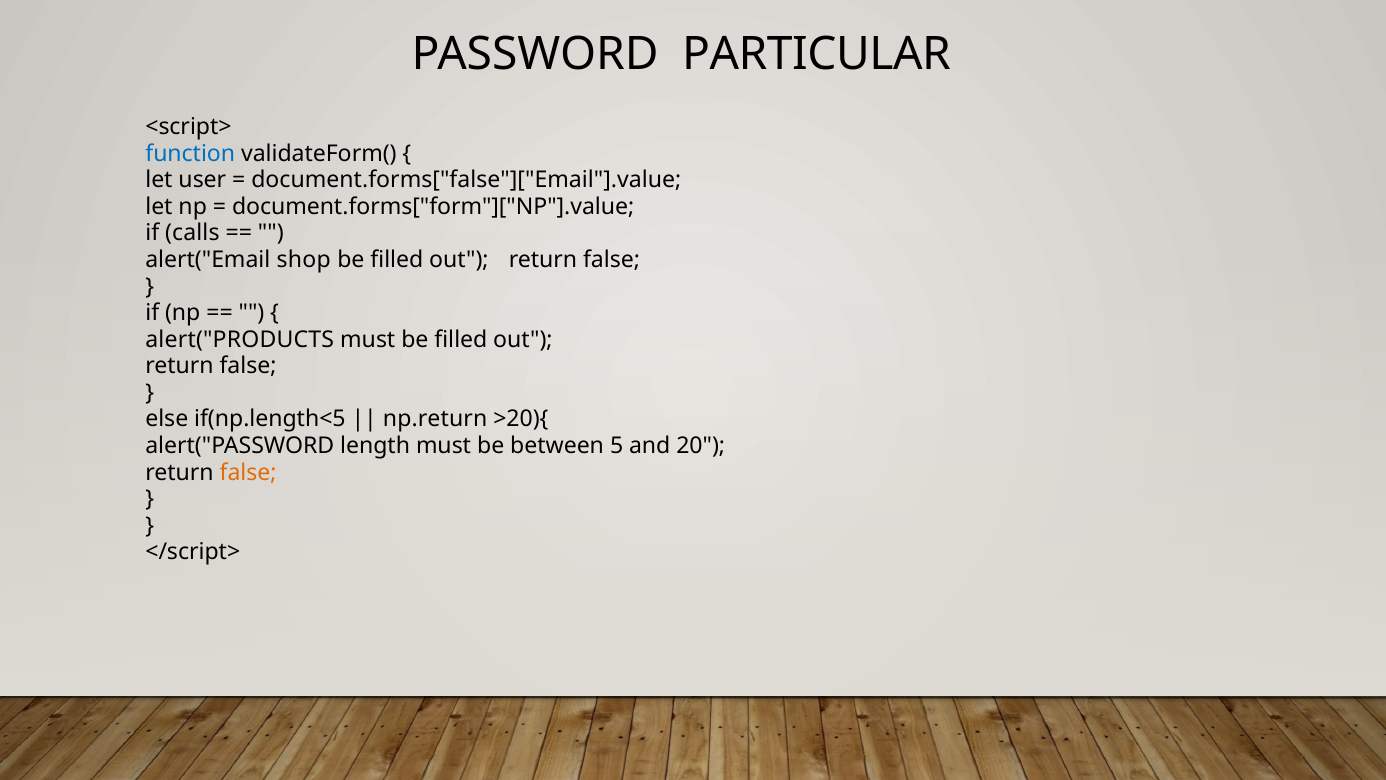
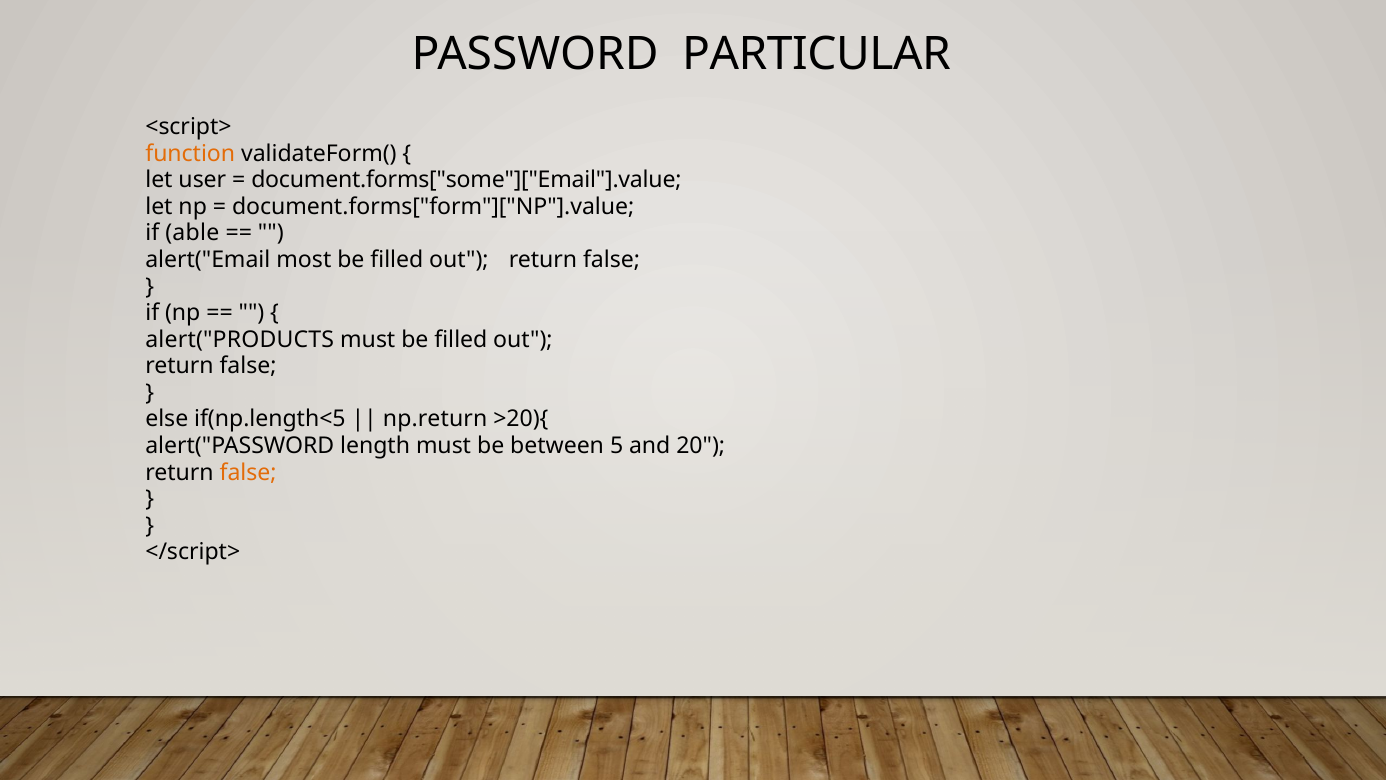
function colour: blue -> orange
document.forms["false"]["Email"].value: document.forms["false"]["Email"].value -> document.forms["some"]["Email"].value
calls: calls -> able
shop: shop -> most
